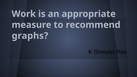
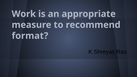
graphs: graphs -> format
